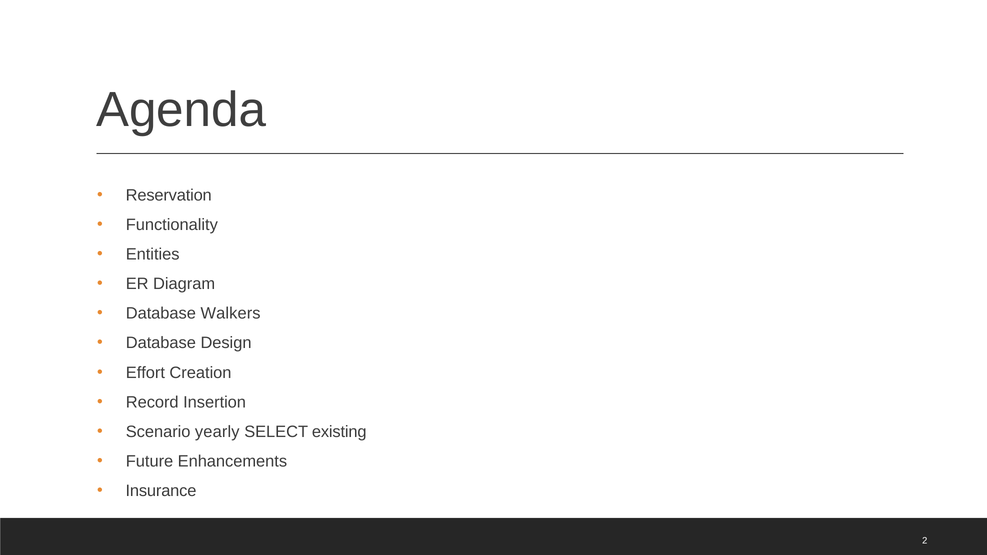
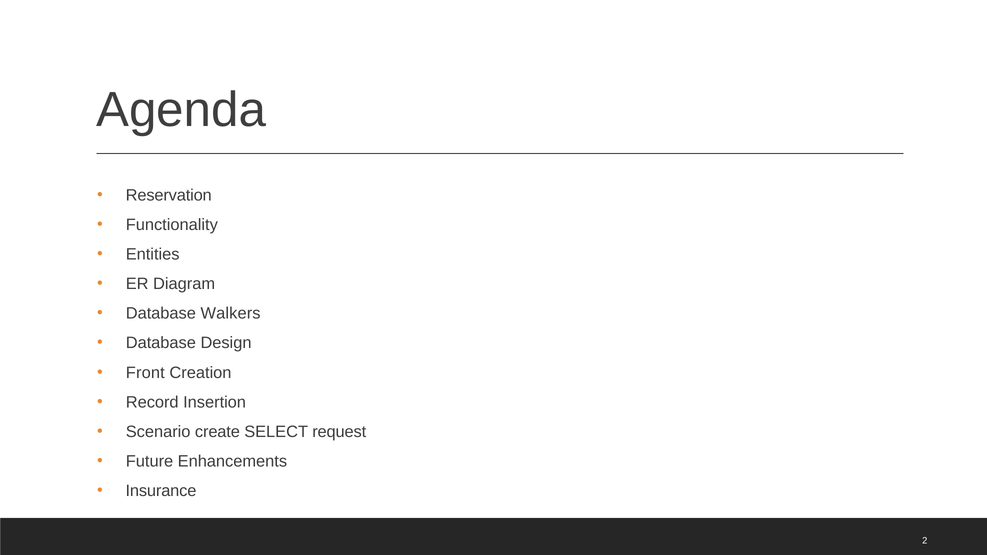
Effort: Effort -> Front
yearly: yearly -> create
existing: existing -> request
